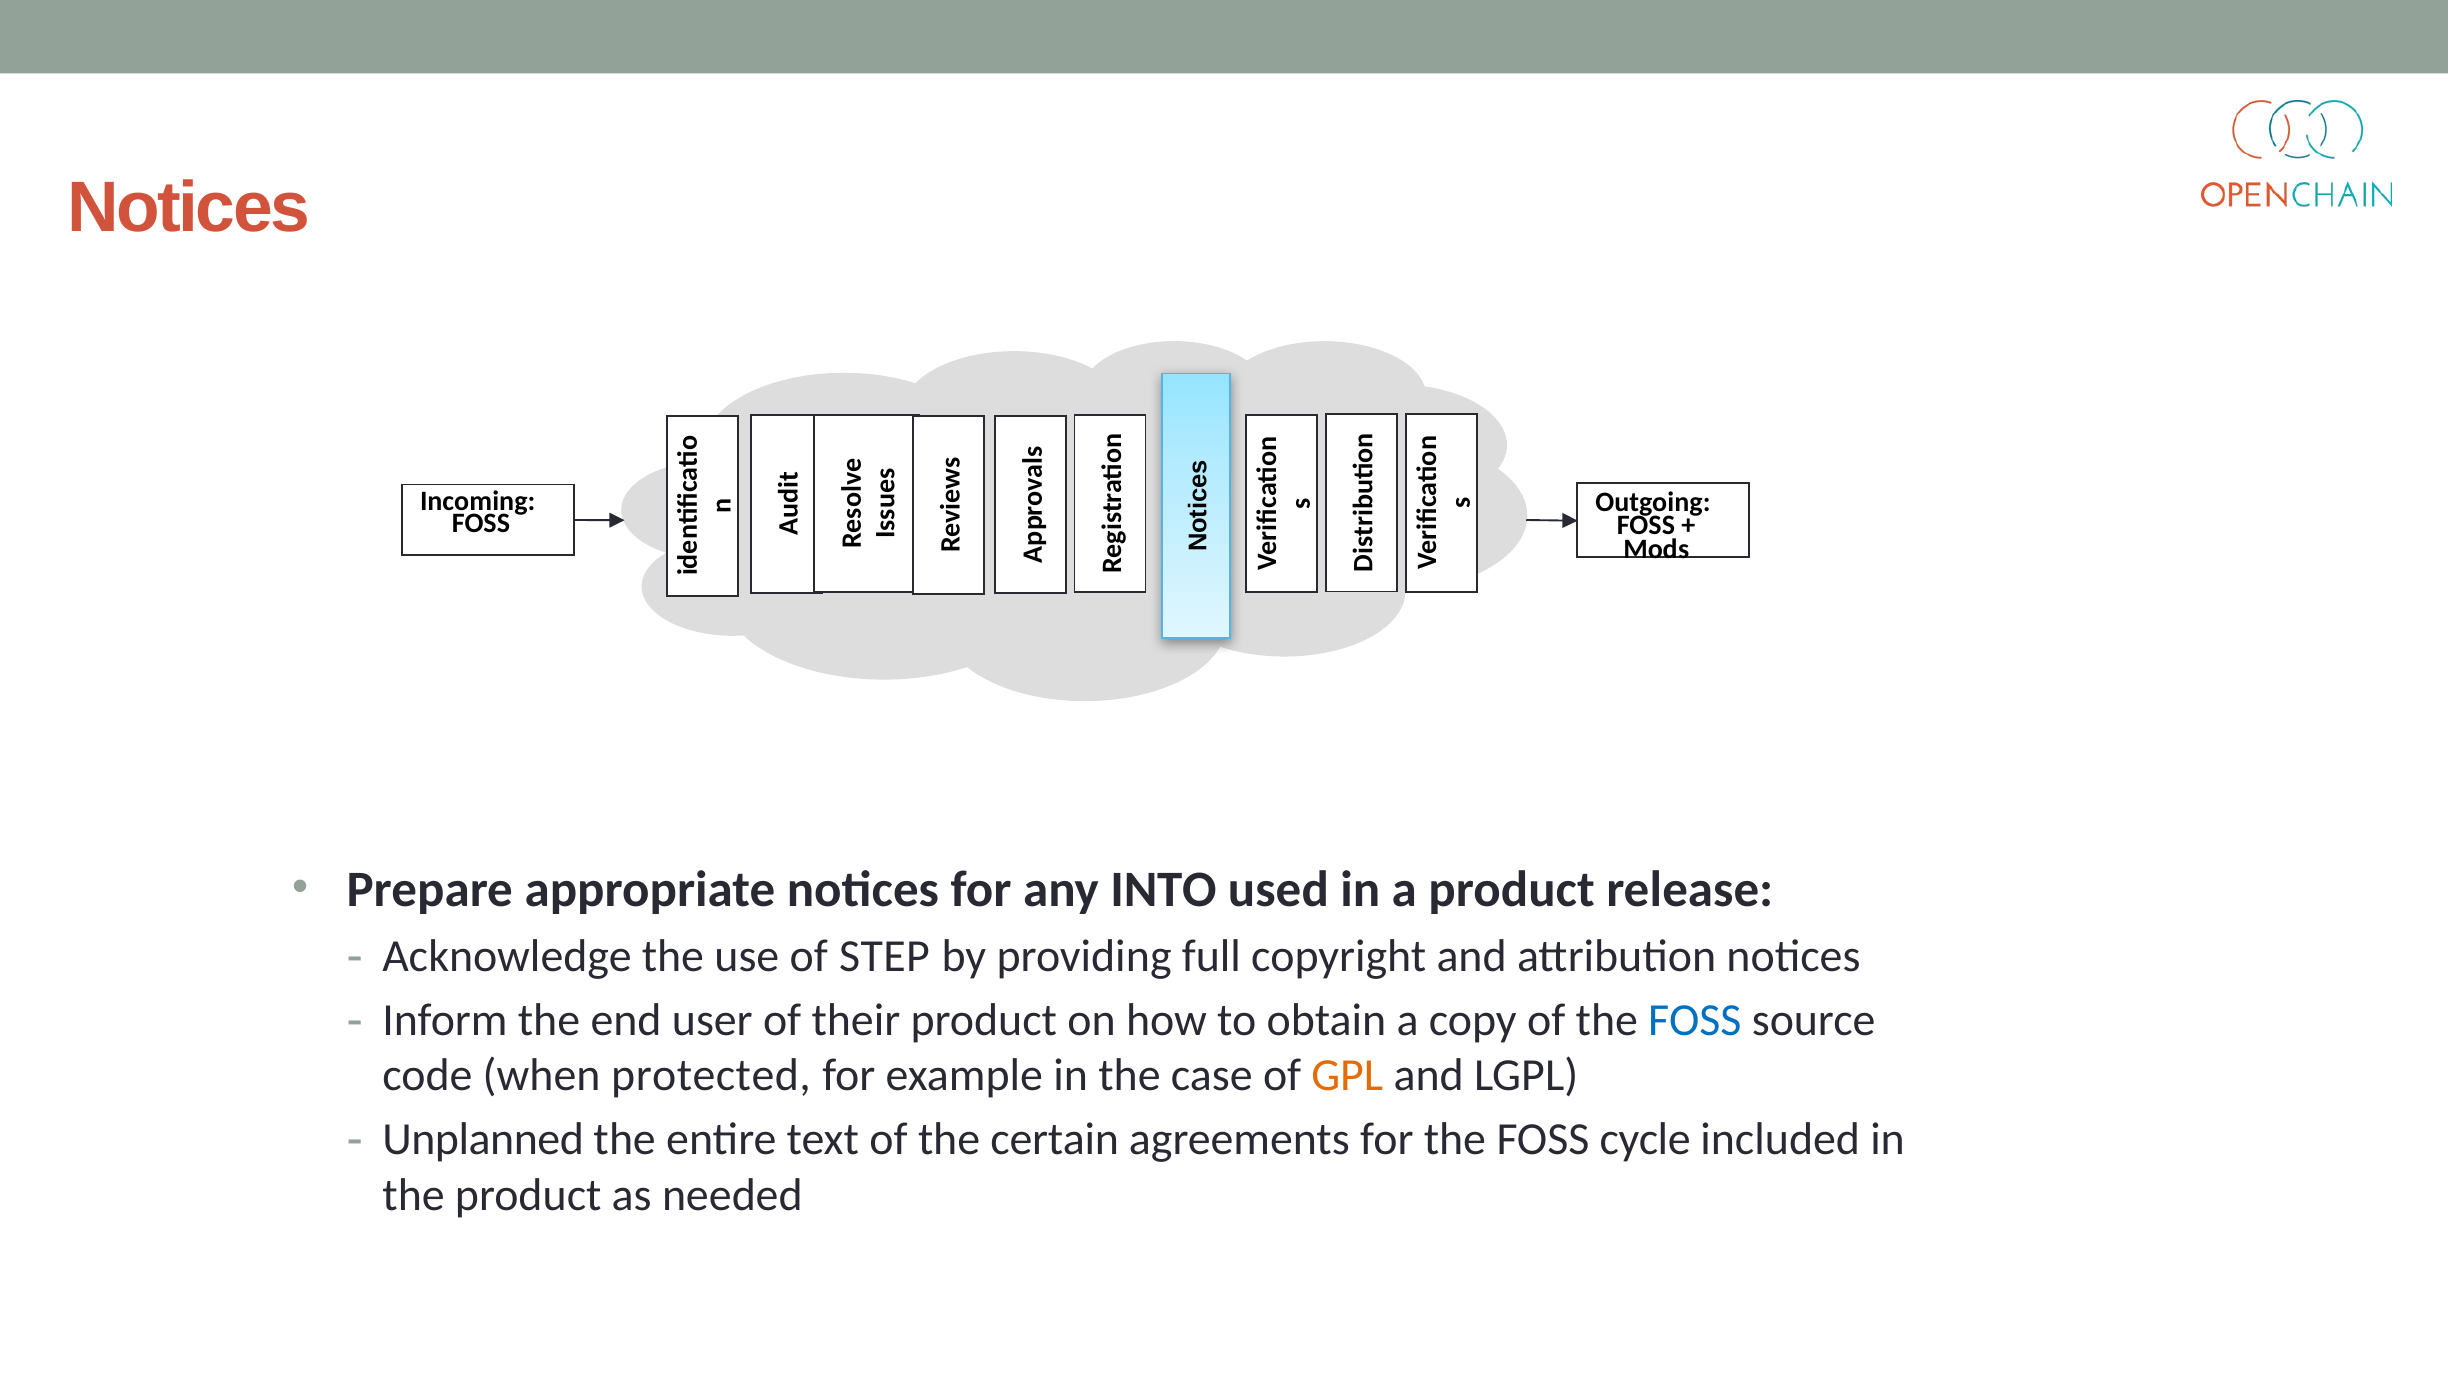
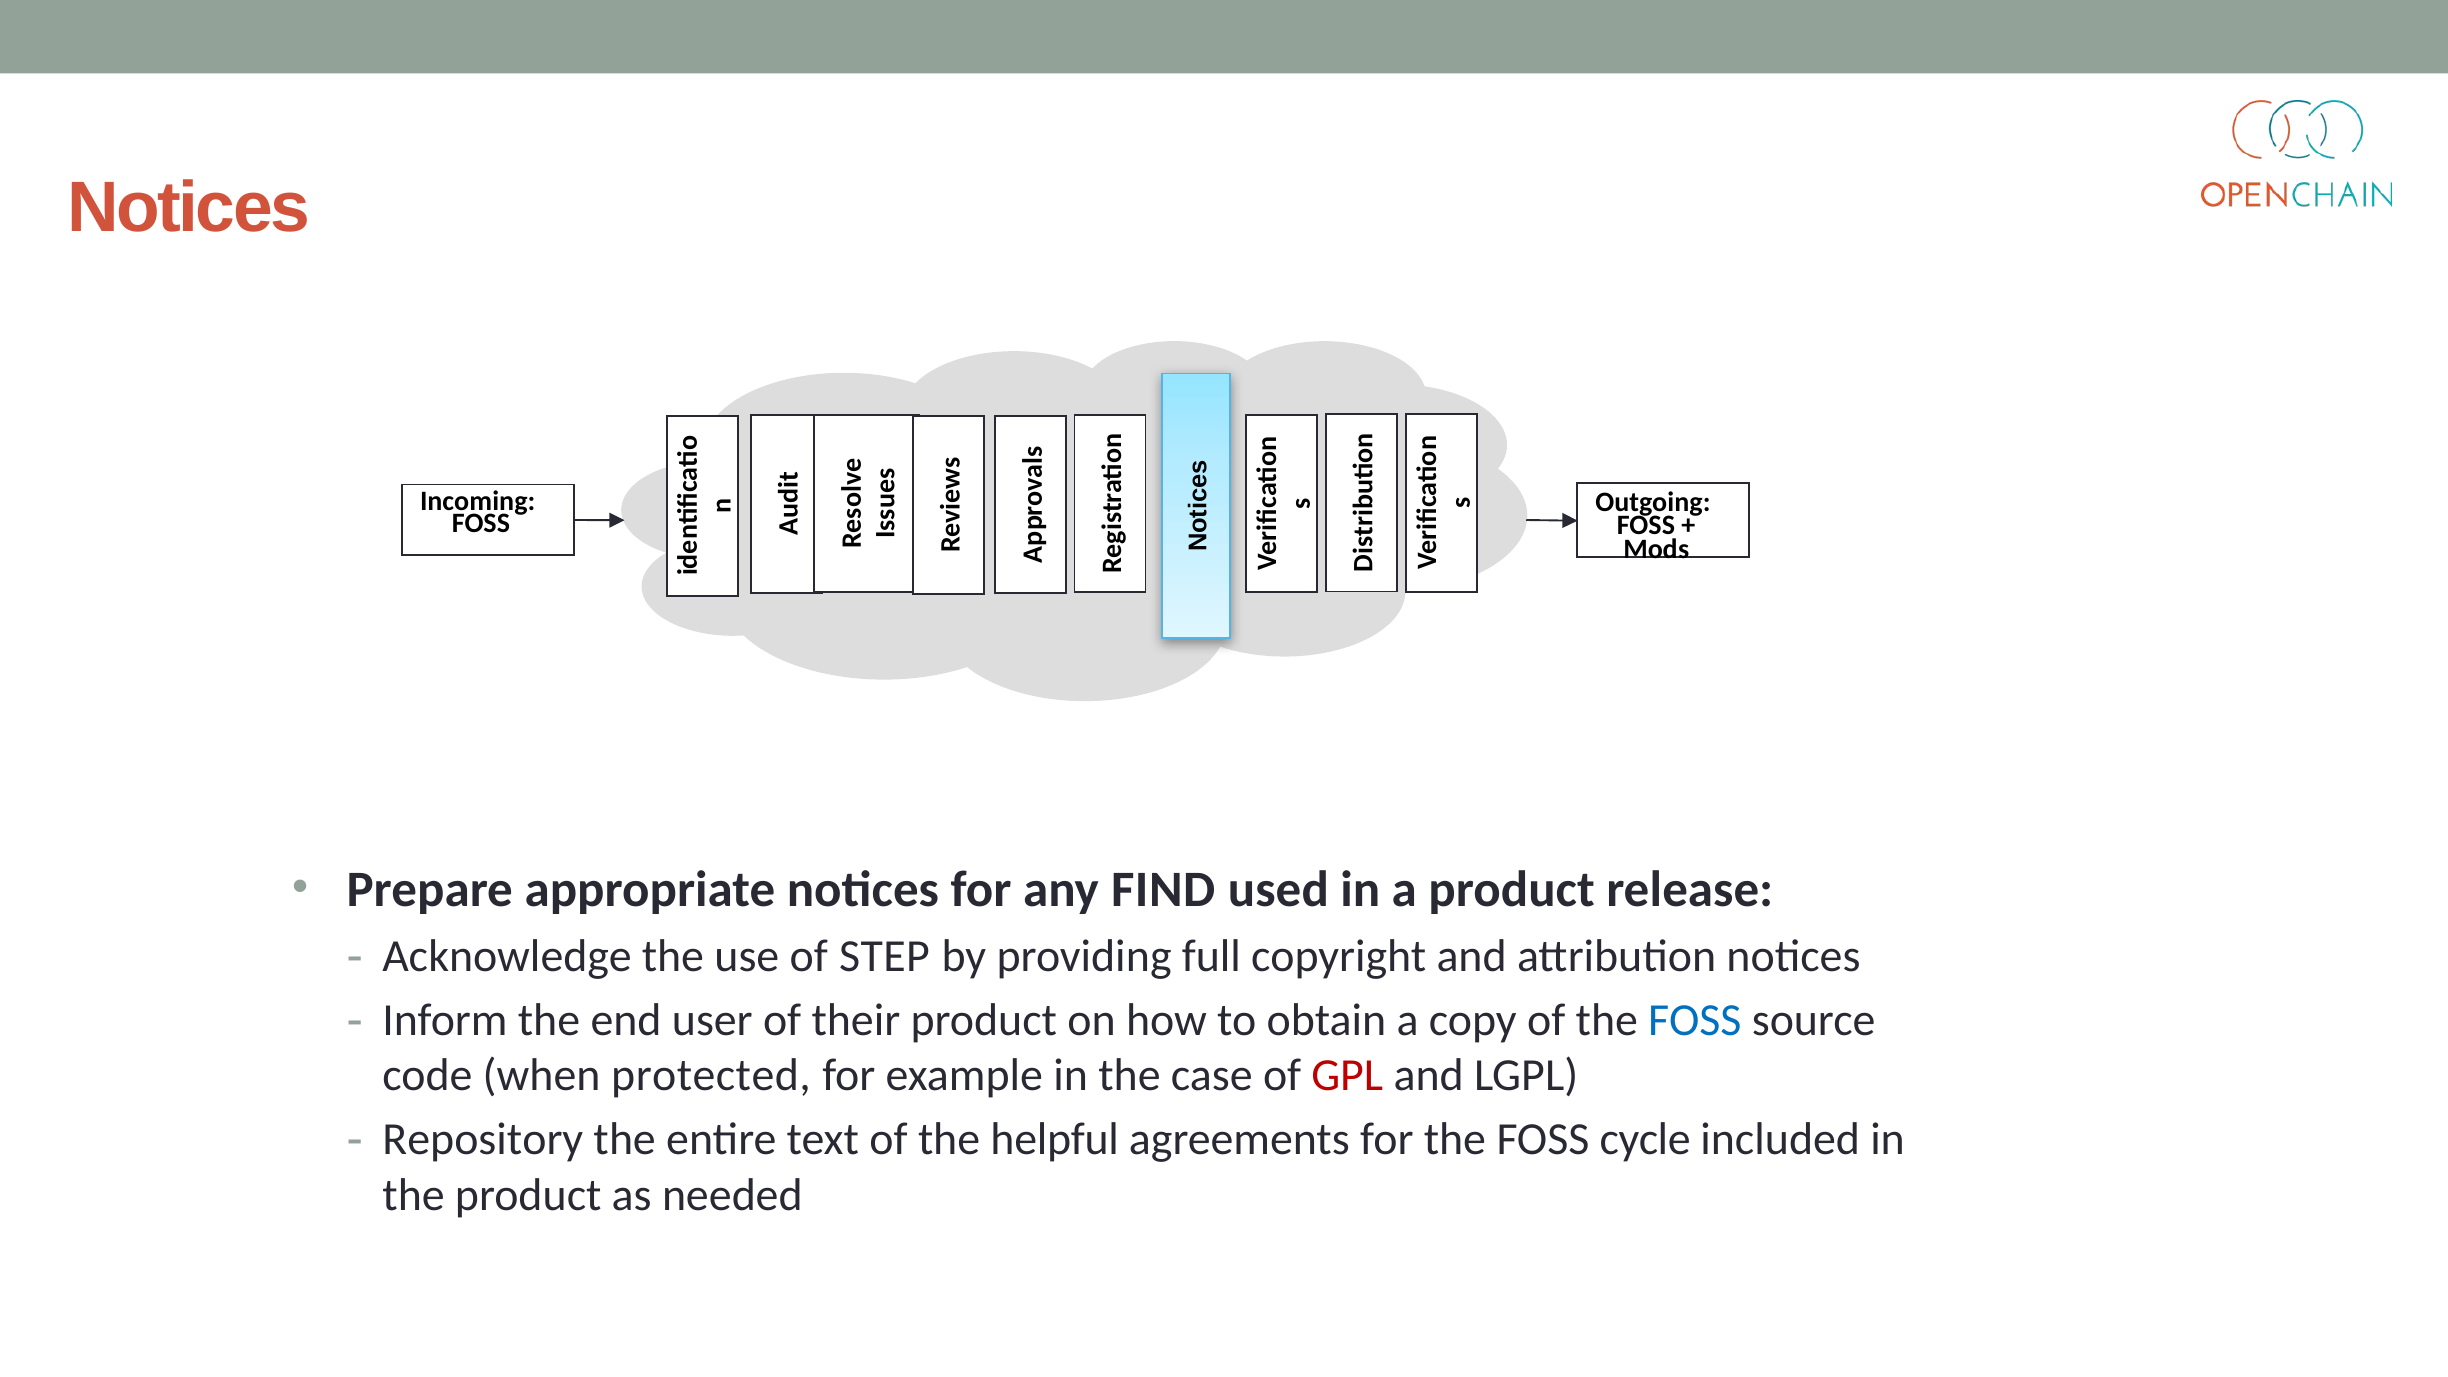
INTO: INTO -> FIND
GPL colour: orange -> red
Unplanned: Unplanned -> Repository
certain: certain -> helpful
